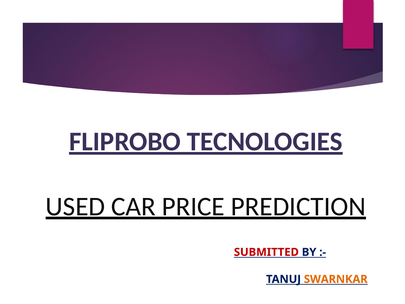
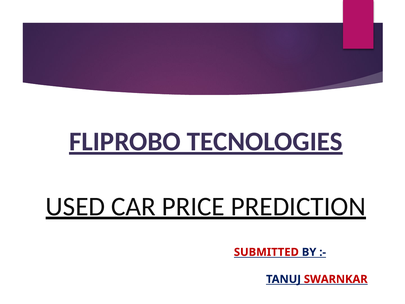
SWARNKAR colour: orange -> red
